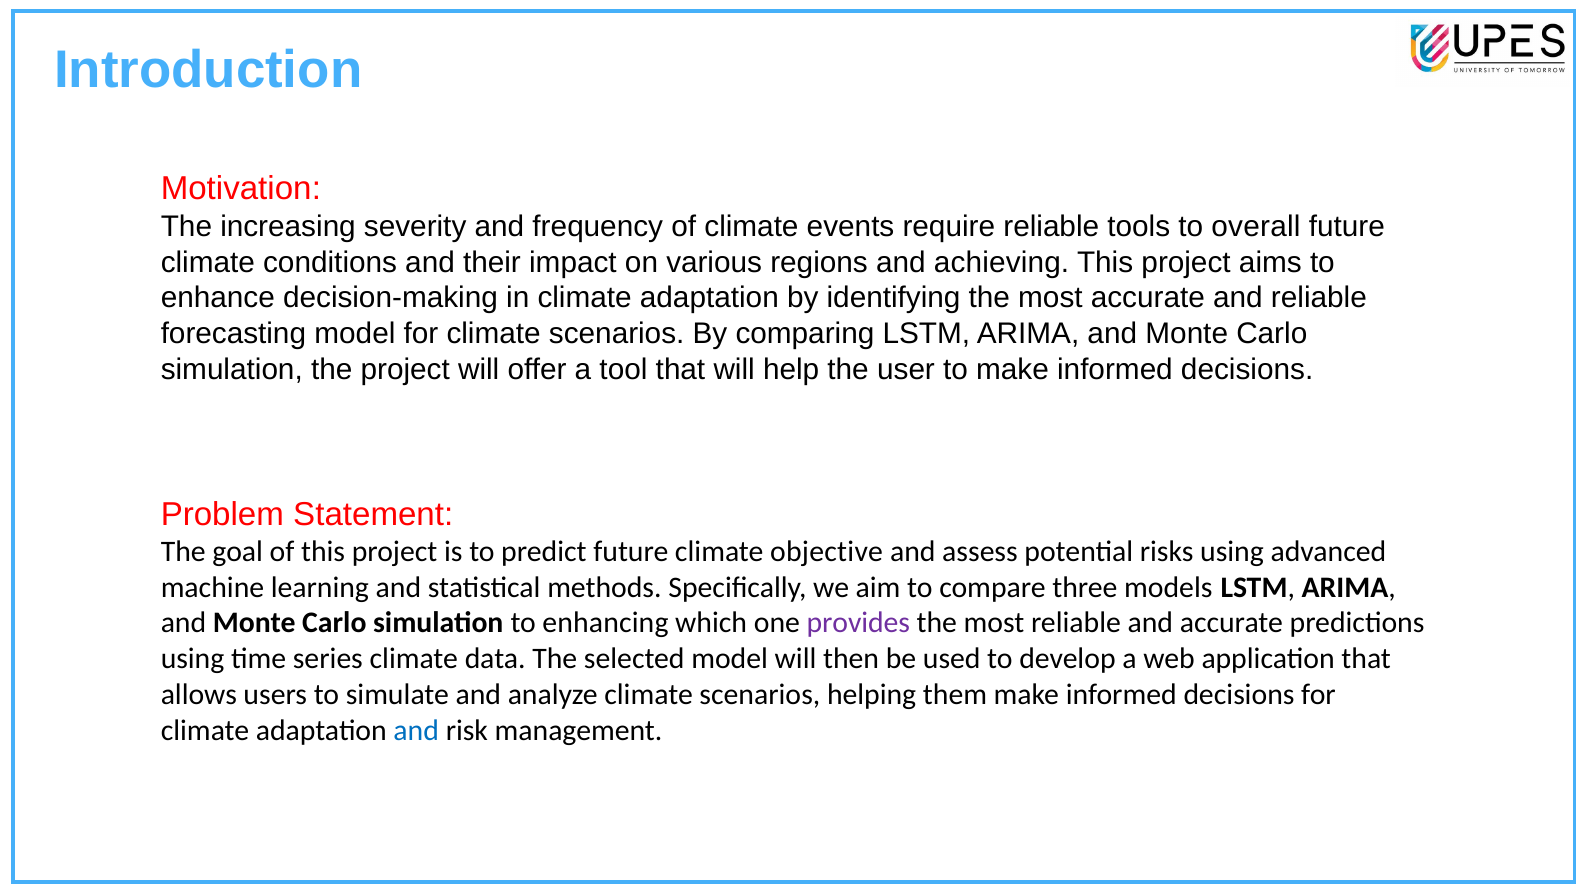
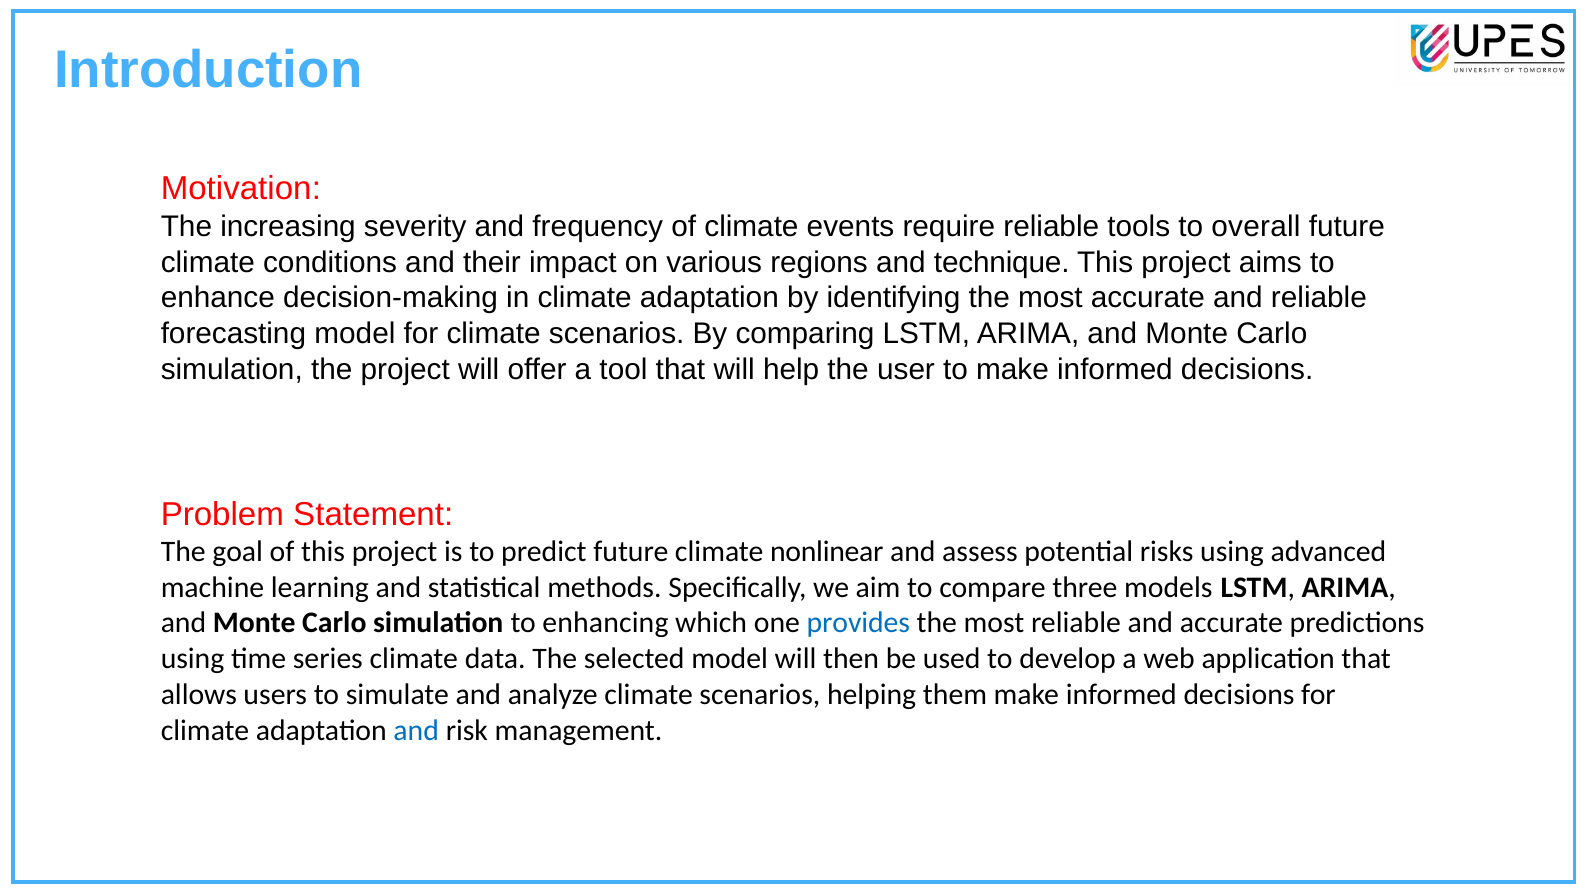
achieving: achieving -> technique
objective: objective -> nonlinear
provides colour: purple -> blue
